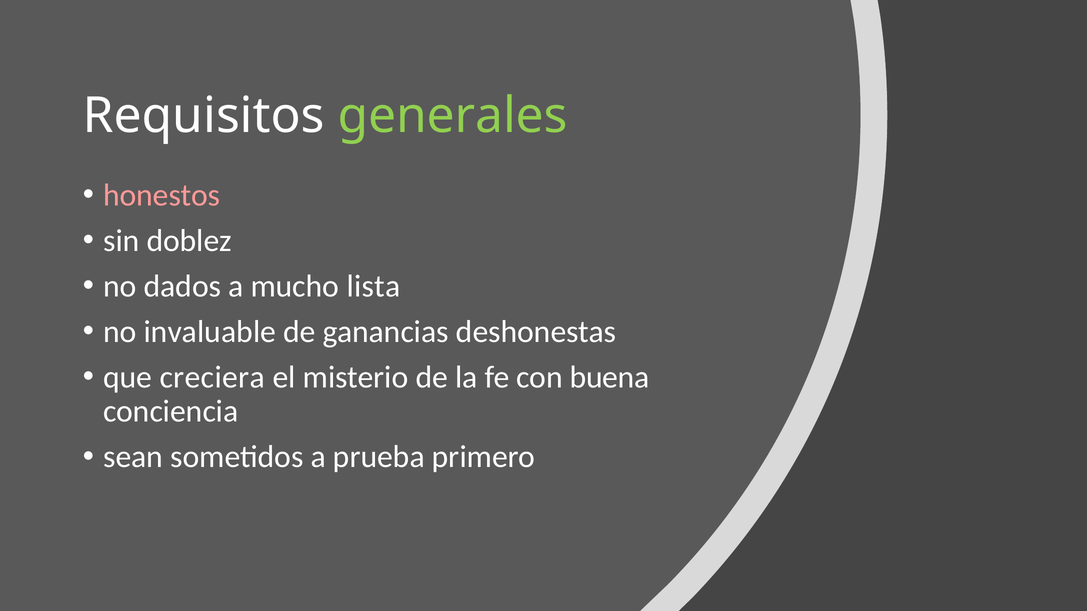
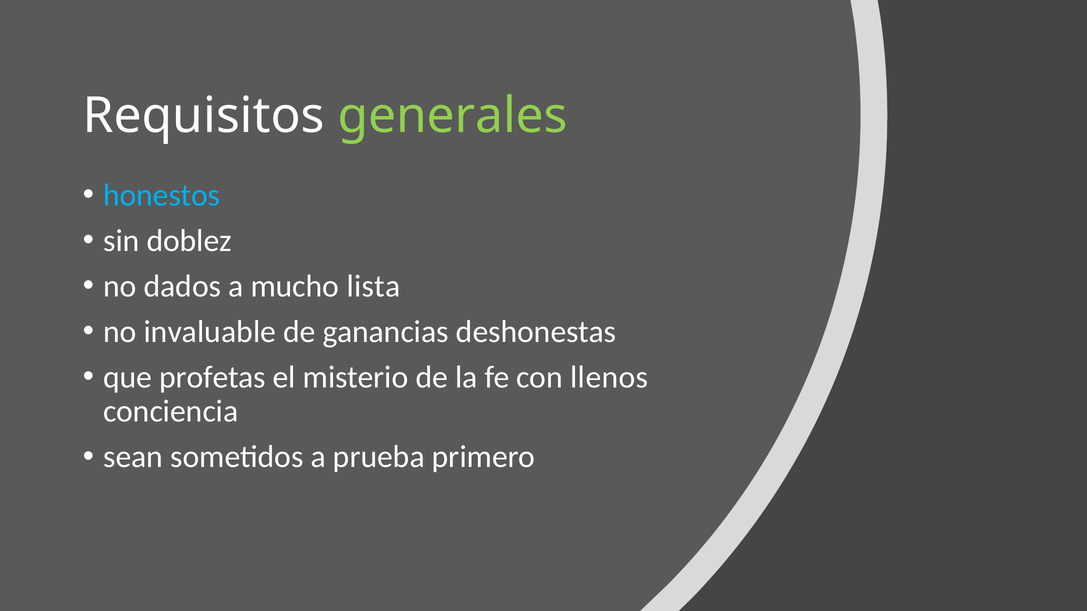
honestos colour: pink -> light blue
creciera: creciera -> profetas
buena: buena -> llenos
